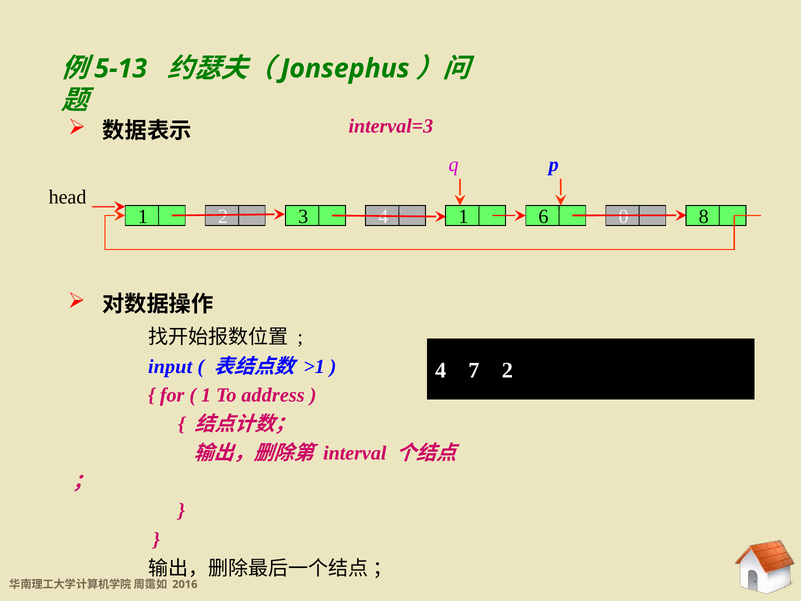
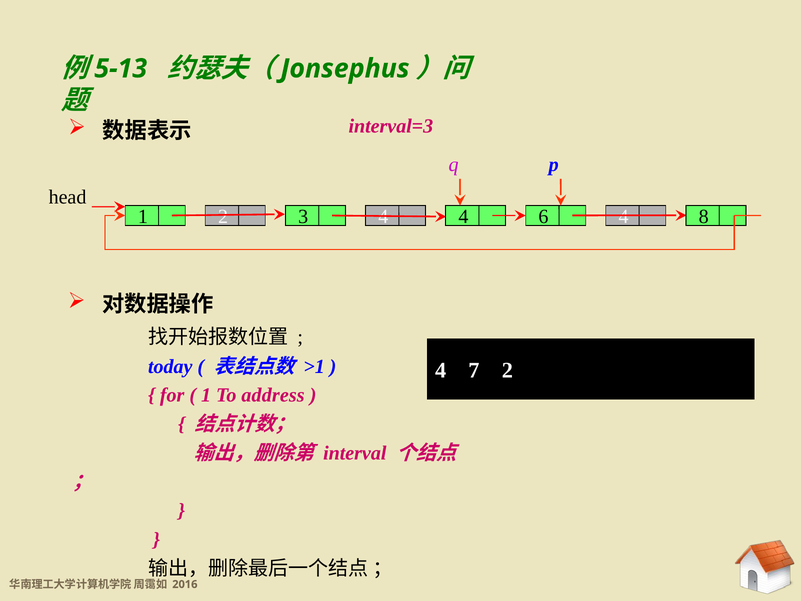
4 1: 1 -> 4
6 0: 0 -> 4
input: input -> today
